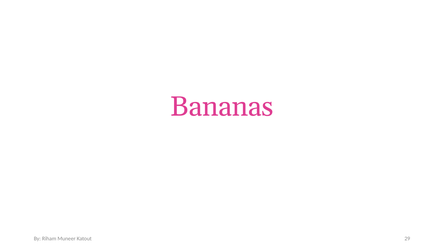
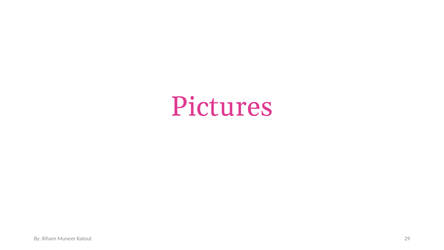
Bananas: Bananas -> Pictures
